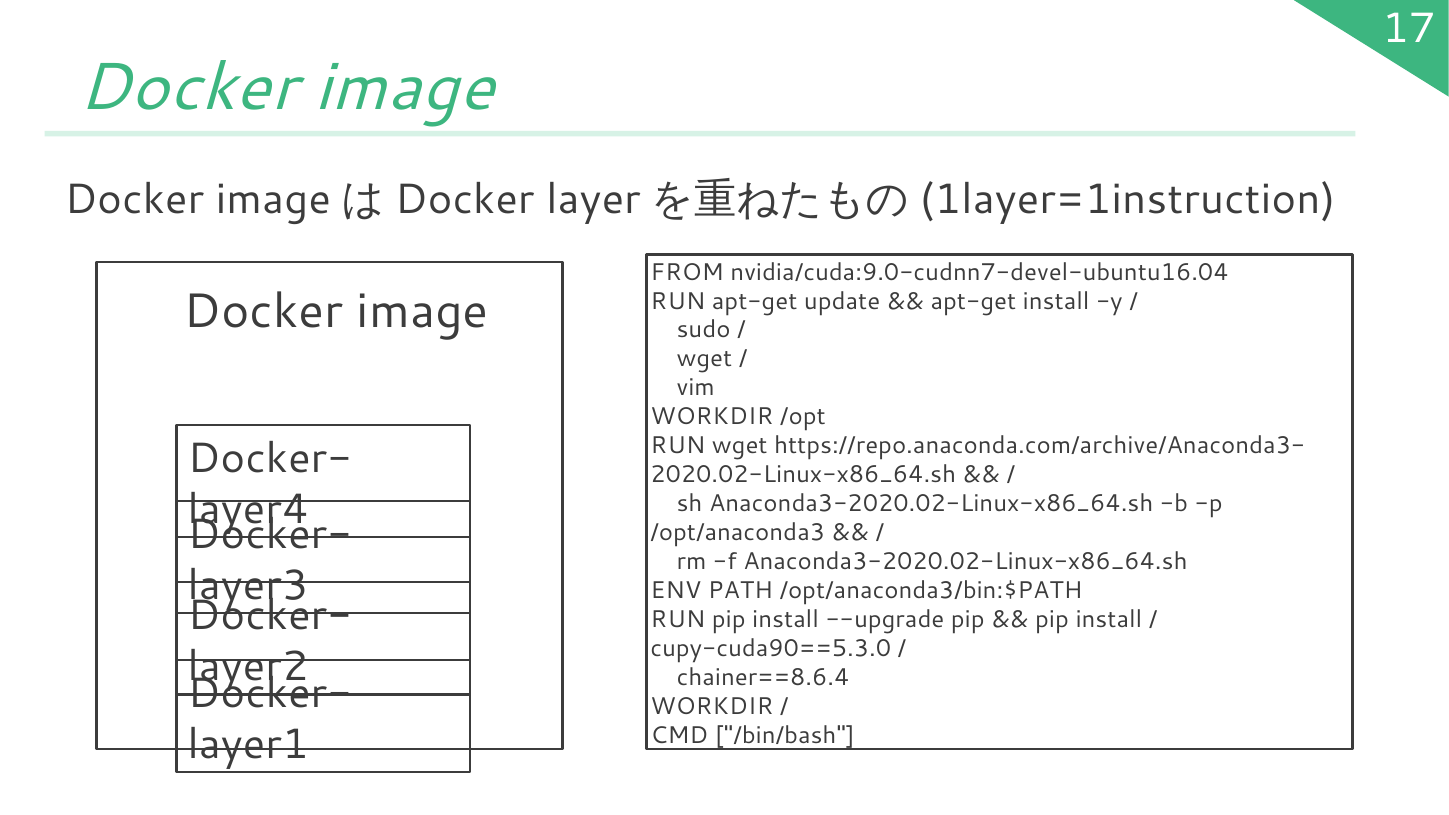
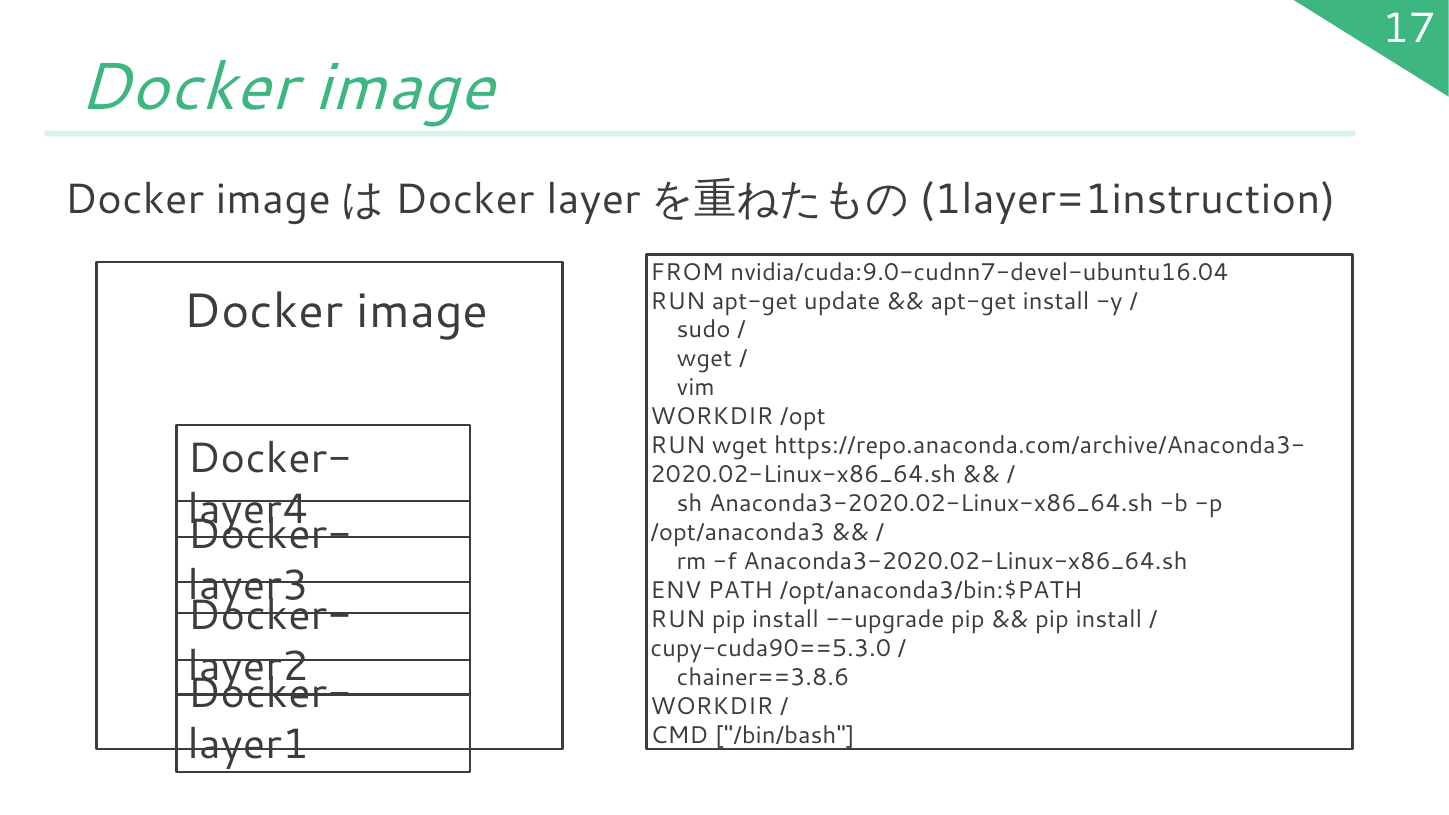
chainer==8.6.4: chainer==8.6.4 -> chainer==3.8.6
